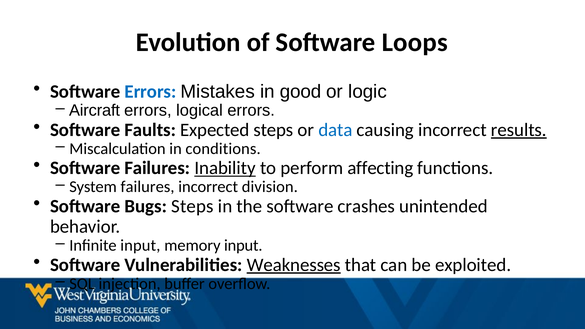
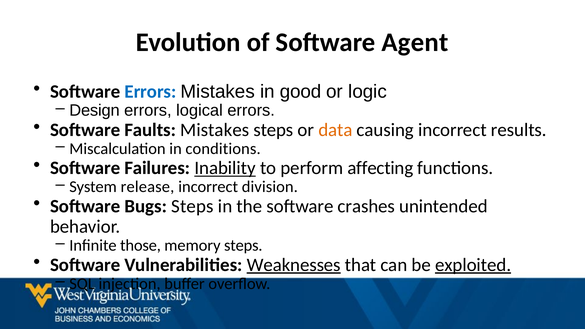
Loops: Loops -> Agent
Aircraft: Aircraft -> Design
Faults Expected: Expected -> Mistakes
data colour: blue -> orange
results underline: present -> none
System failures: failures -> release
Infinite input: input -> those
memory input: input -> steps
exploited underline: none -> present
